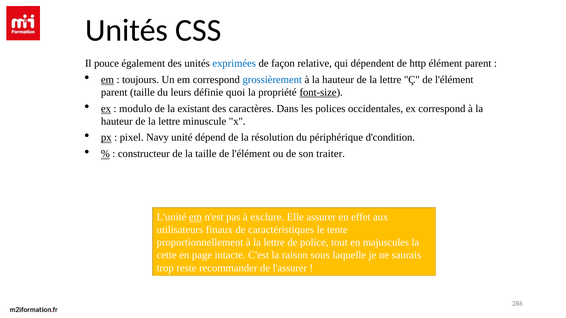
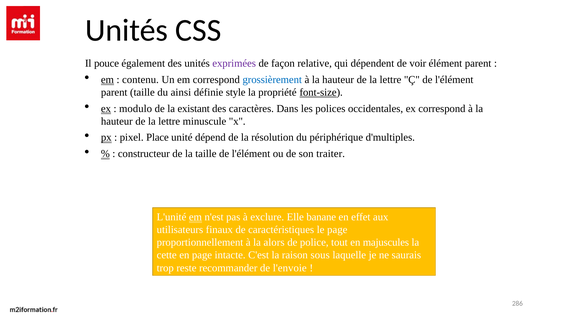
exprimées colour: blue -> purple
http: http -> voir
toujours: toujours -> contenu
leurs: leurs -> ainsi
quoi: quoi -> style
Navy: Navy -> Place
d'condition: d'condition -> d'multiples
assurer: assurer -> banane
le tente: tente -> page
à la lettre: lettre -> alors
l'assurer: l'assurer -> l'envoie
